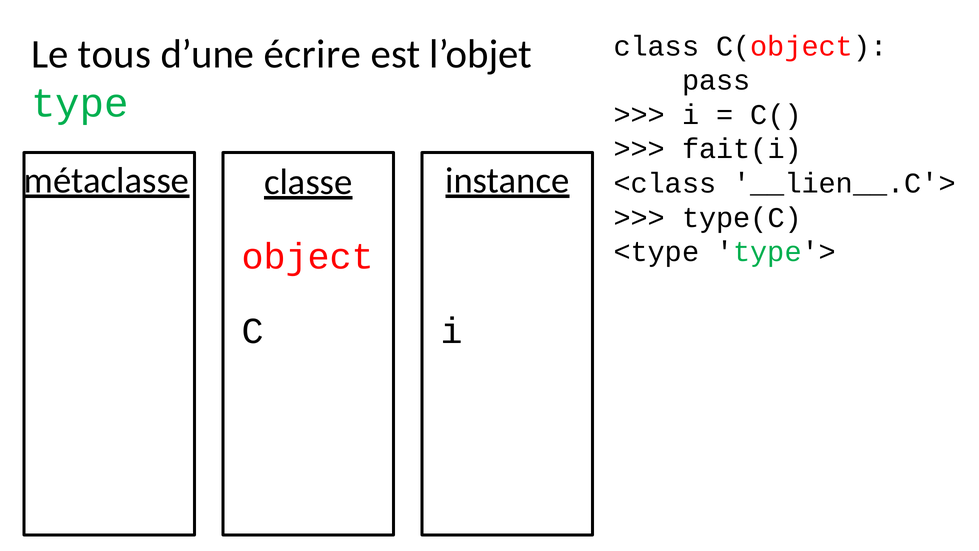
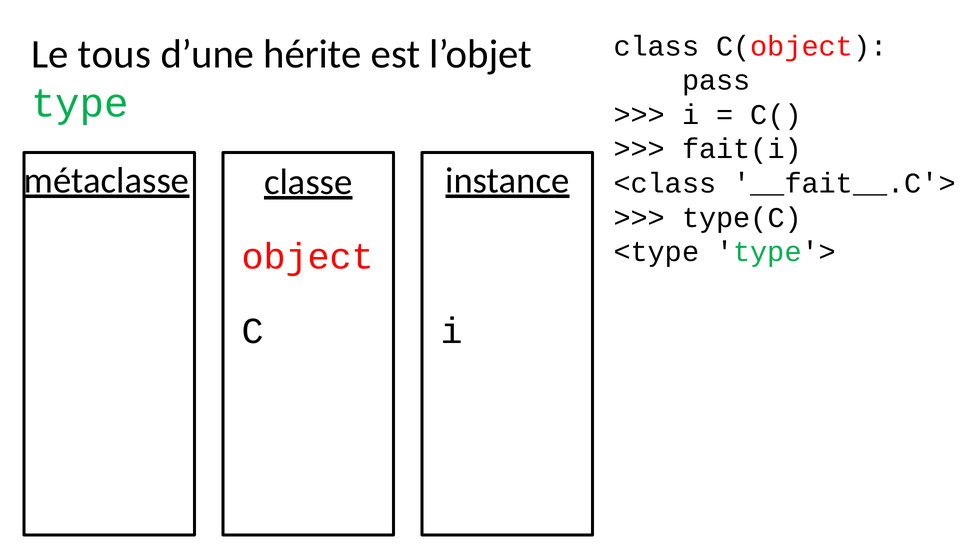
écrire: écrire -> hérite
__lien__.C'>: __lien__.C'> -> __fait__.C'>
